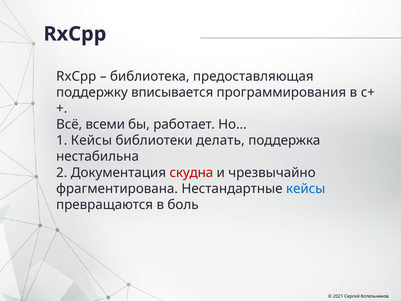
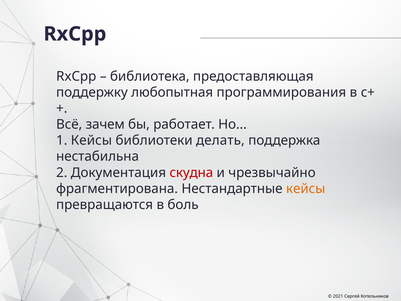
вписывается: вписывается -> любопытная
всеми: всеми -> зачем
кейсы at (306, 188) colour: blue -> orange
